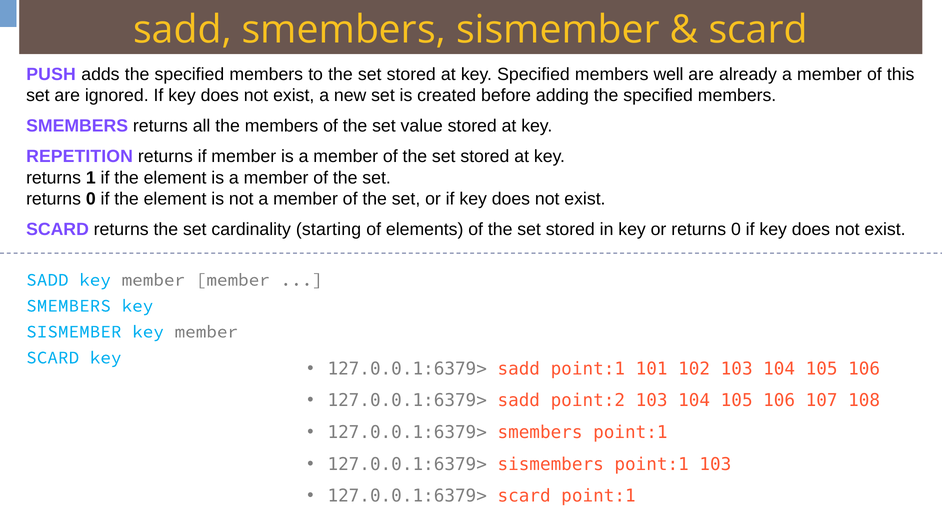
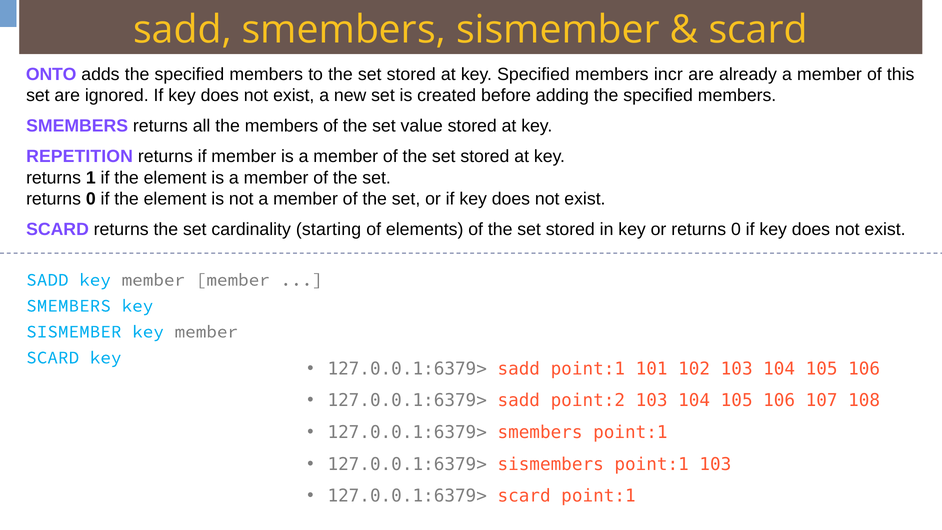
PUSH: PUSH -> ONTO
well: well -> incr
